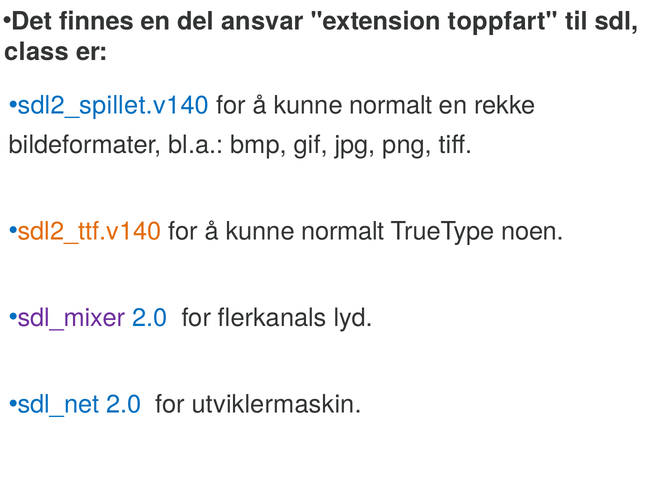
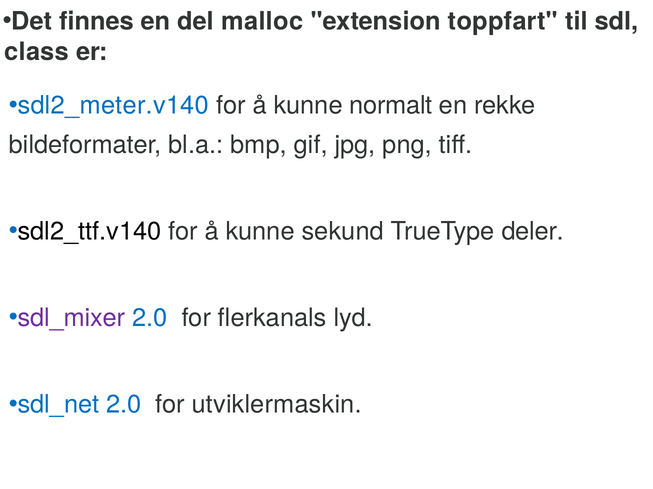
ansvar: ansvar -> malloc
sdl2_spillet.v140: sdl2_spillet.v140 -> sdl2_meter.v140
sdl2_ttf.v140 colour: orange -> black
normalt at (343, 232): normalt -> sekund
noen: noen -> deler
